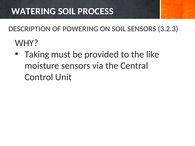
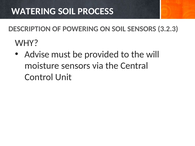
Taking: Taking -> Advise
like: like -> will
